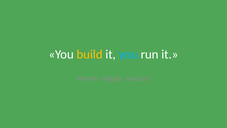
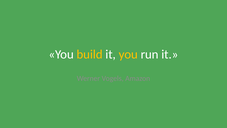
you at (128, 54) colour: light blue -> yellow
